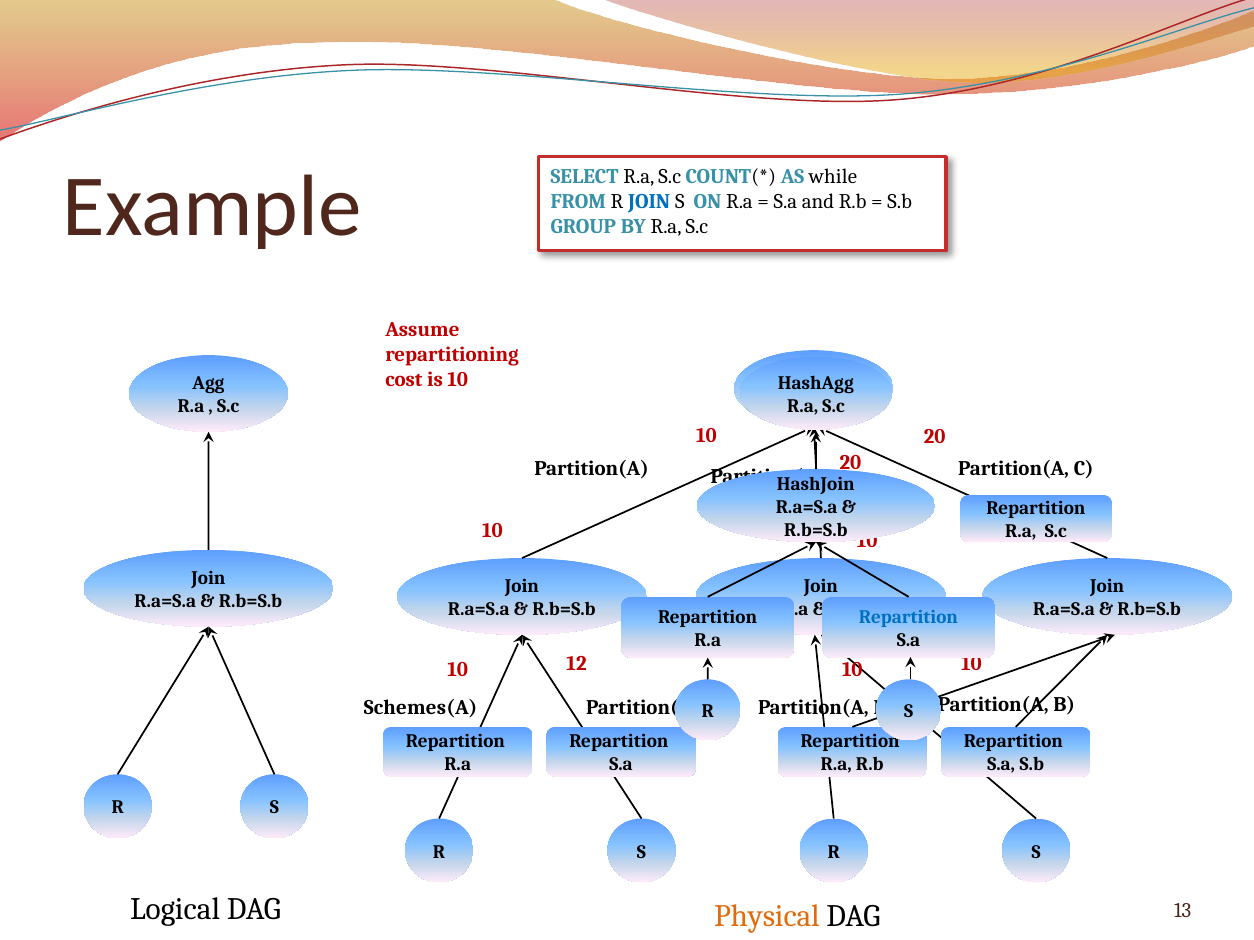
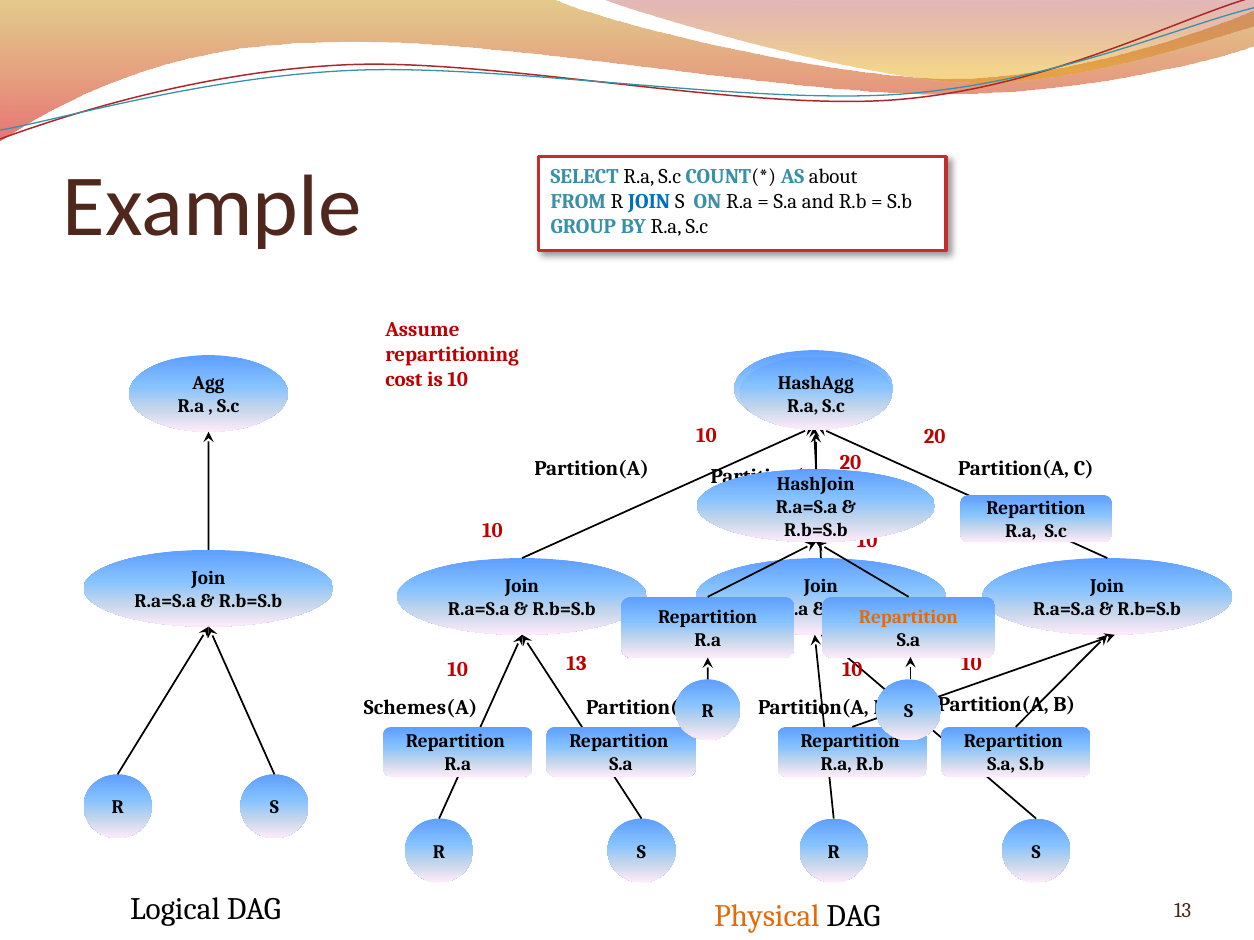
while: while -> about
Repartition at (908, 617) colour: blue -> orange
10 12: 12 -> 13
